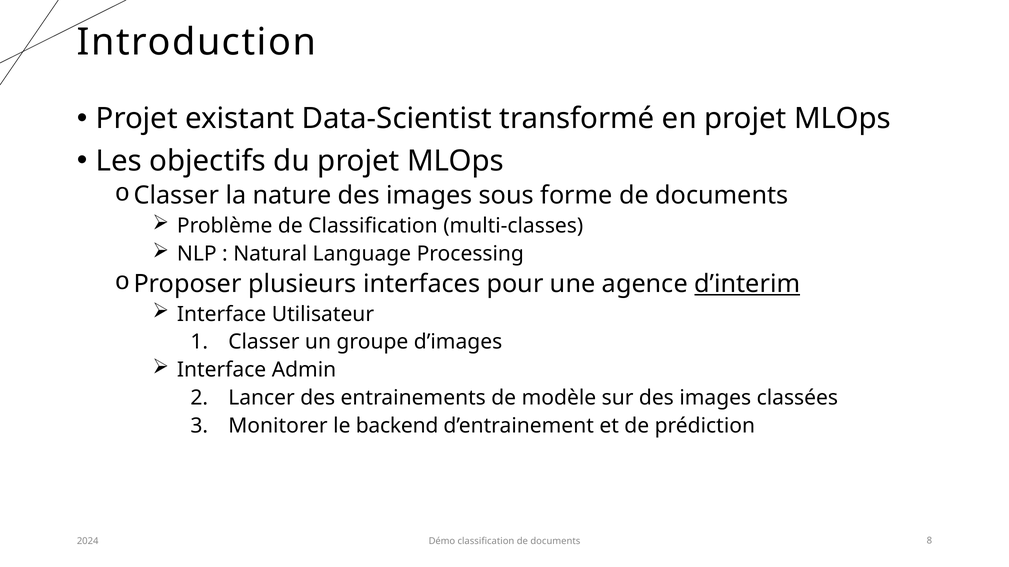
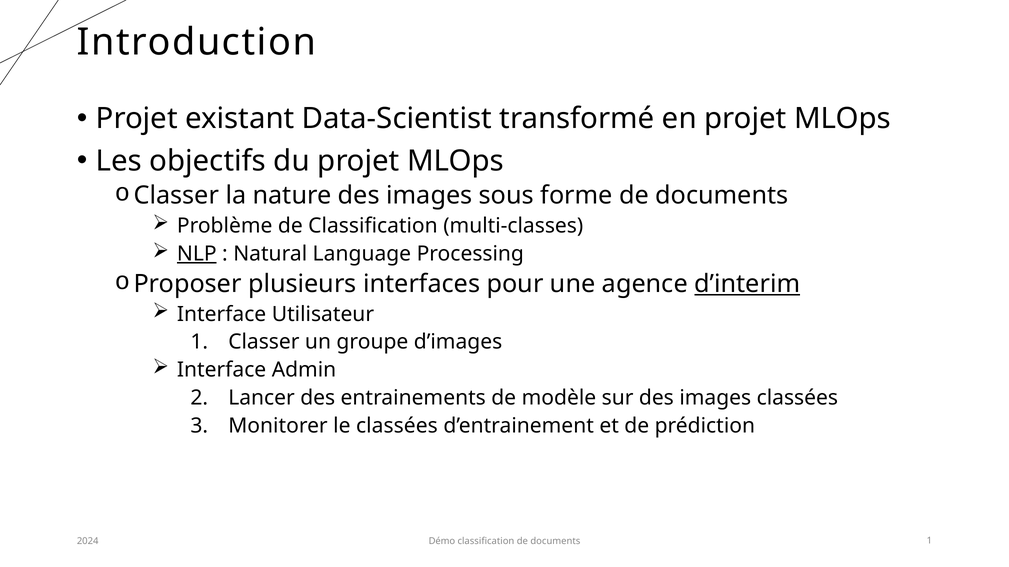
NLP underline: none -> present
le backend: backend -> classées
documents 8: 8 -> 1
